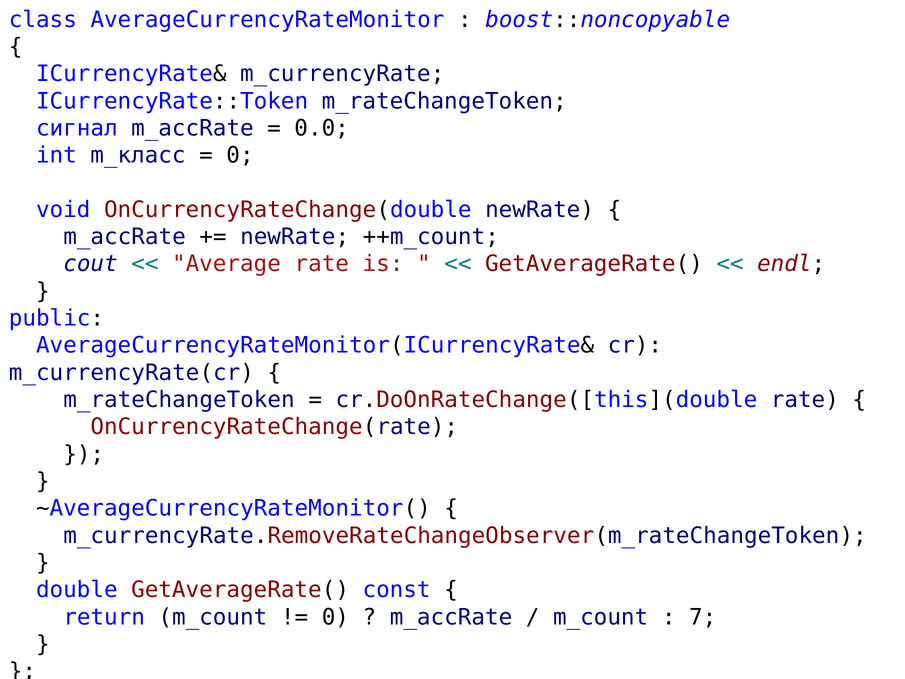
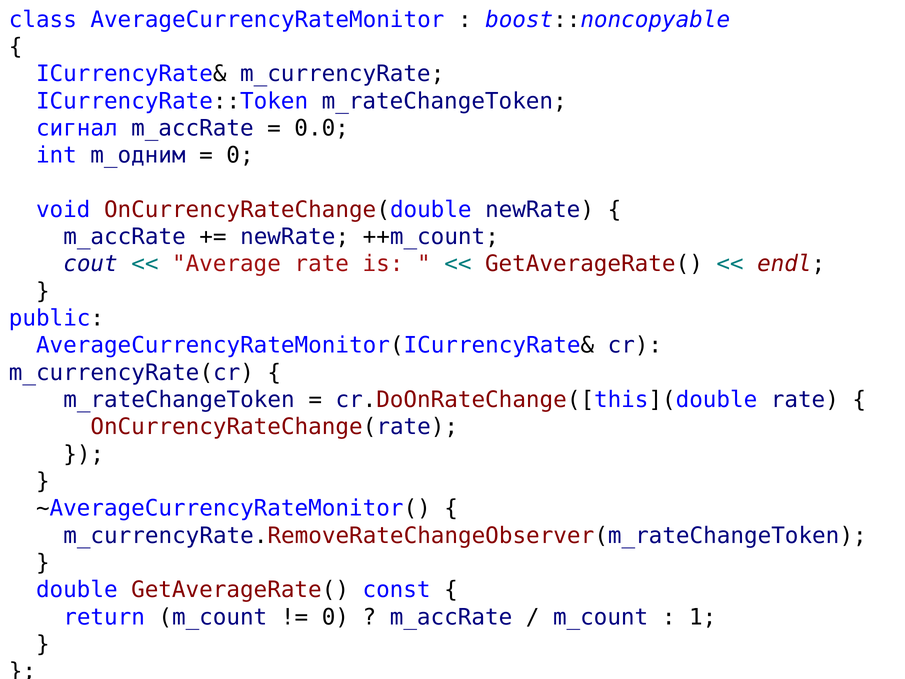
m_класс: m_класс -> m_одним
7: 7 -> 1
